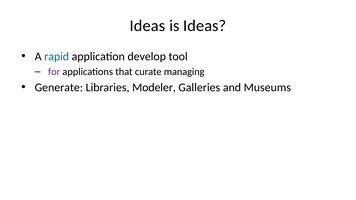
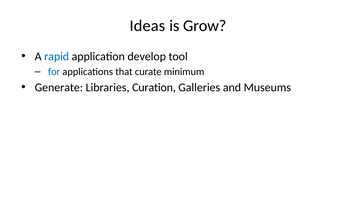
is Ideas: Ideas -> Grow
for colour: purple -> blue
managing: managing -> minimum
Modeler: Modeler -> Curation
